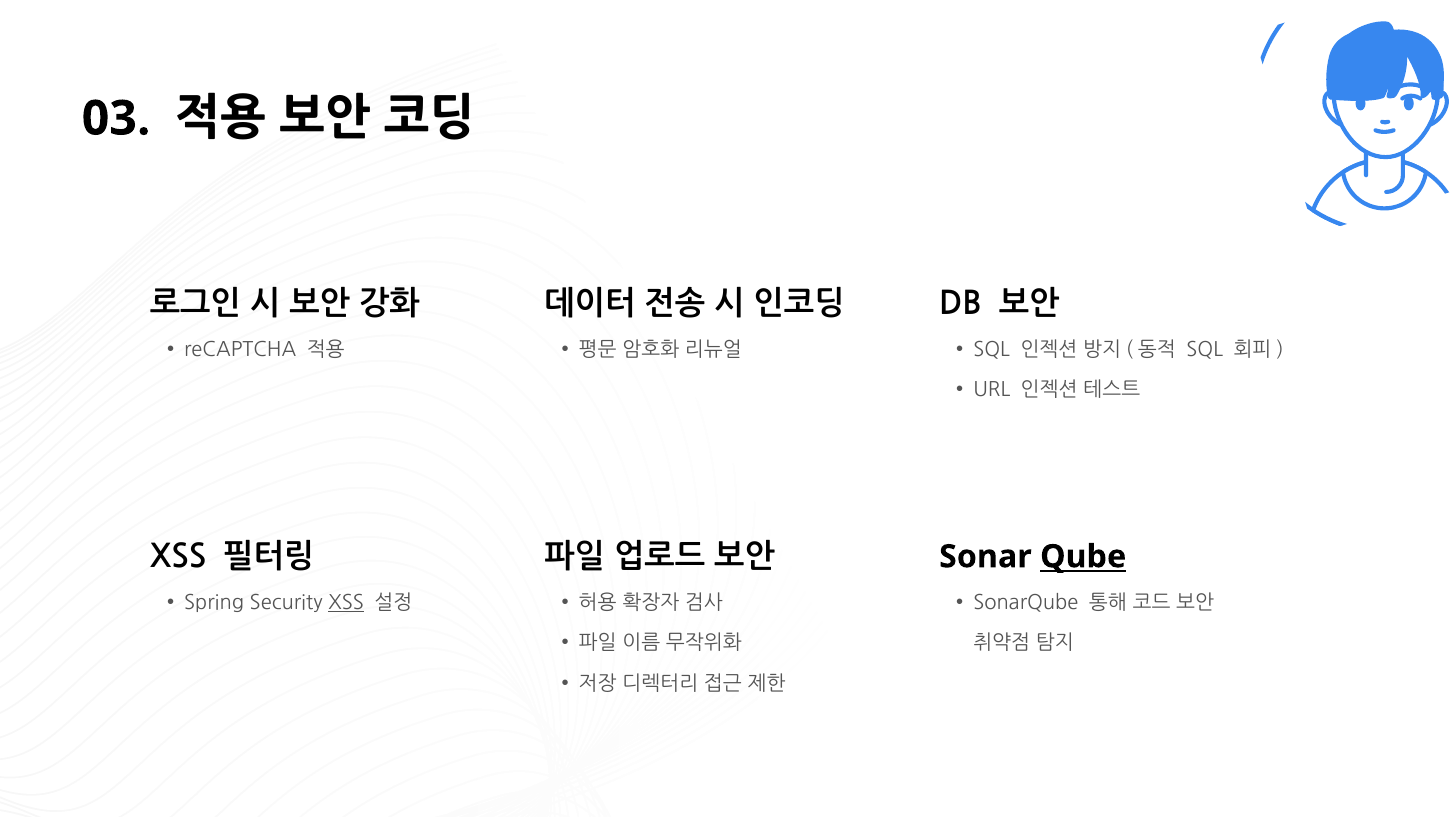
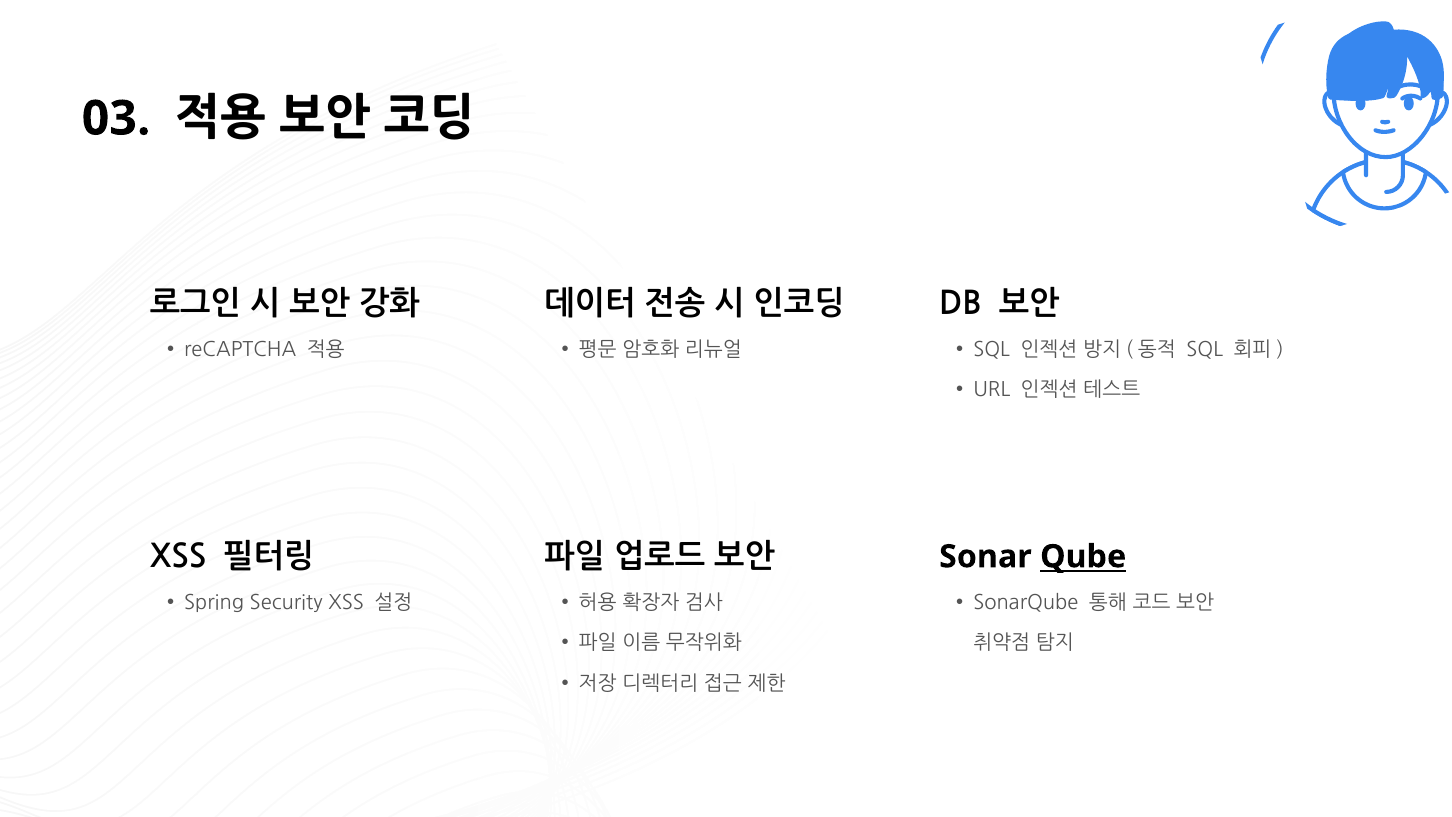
XSS at (346, 603) underline: present -> none
